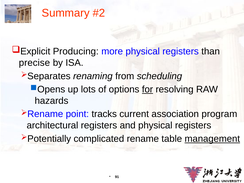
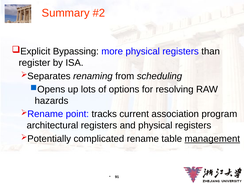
Producing: Producing -> Bypassing
precise: precise -> register
for underline: present -> none
